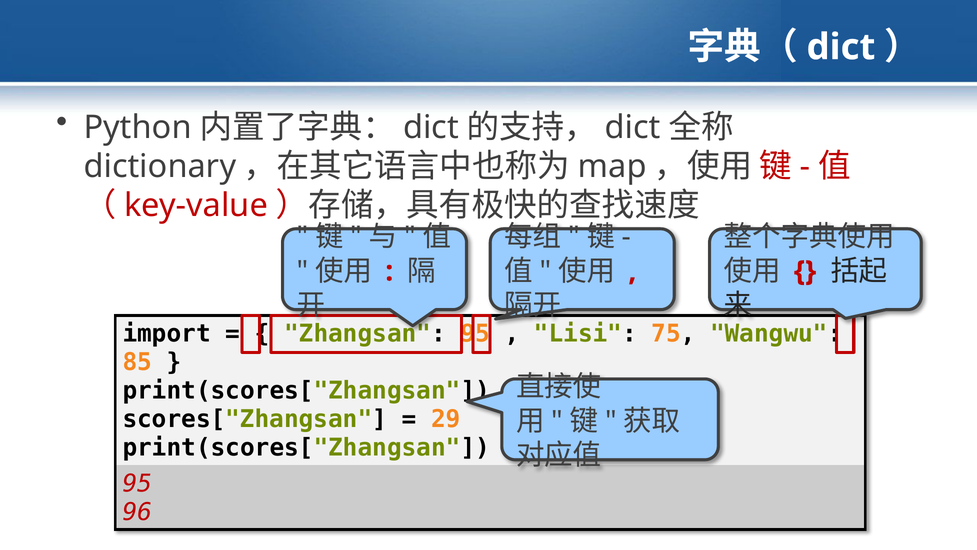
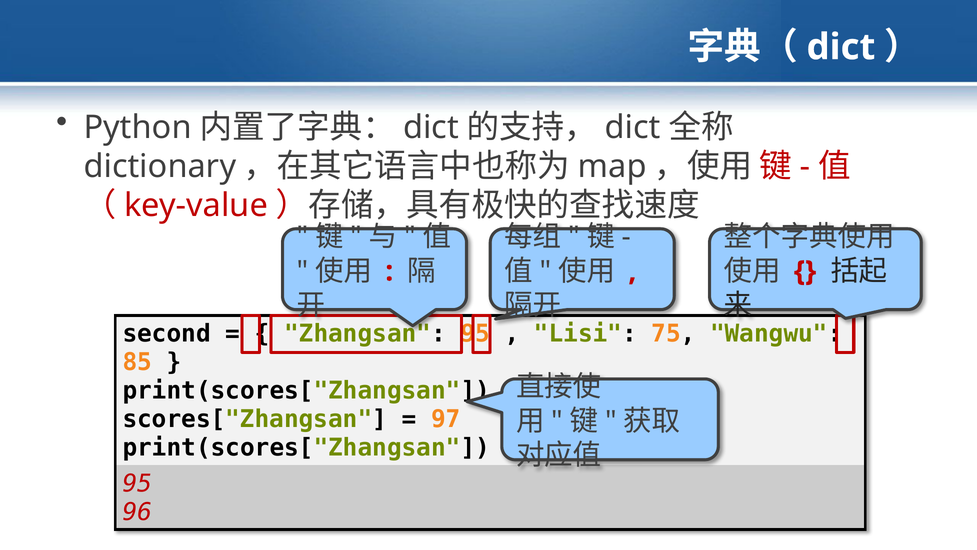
import: import -> second
29: 29 -> 97
